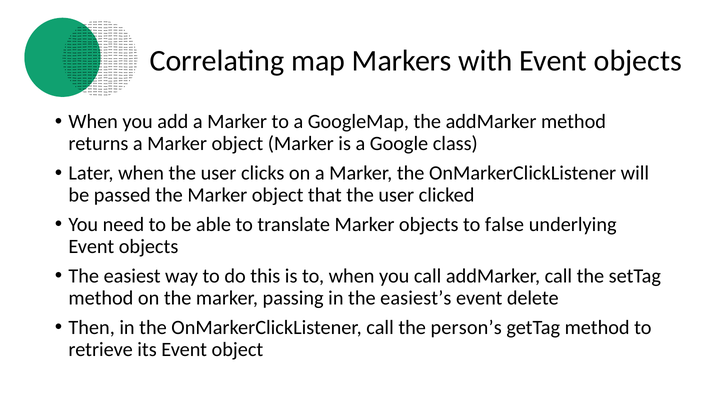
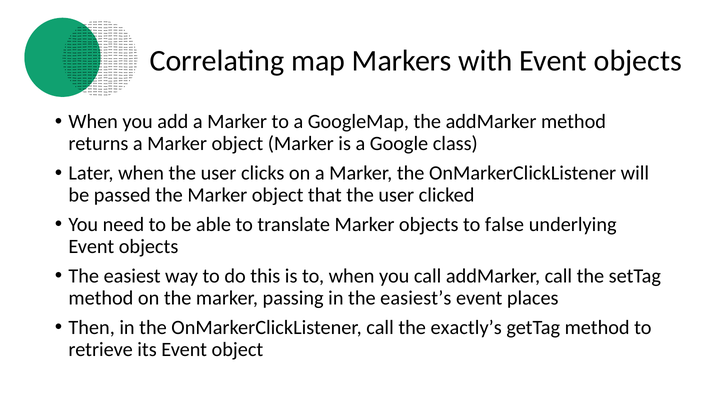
delete: delete -> places
person’s: person’s -> exactly’s
